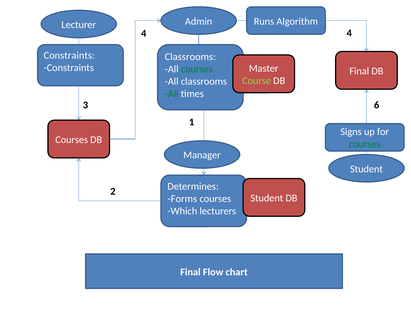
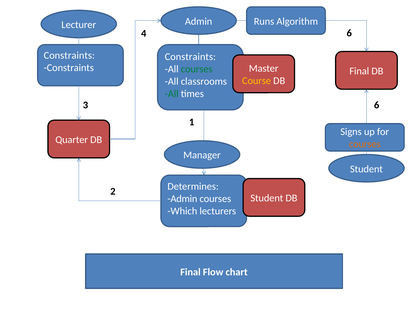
4 4: 4 -> 6
Classrooms at (190, 57): Classrooms -> Constraints
Course colour: light green -> yellow
Courses at (72, 139): Courses -> Quarter
courses at (365, 144) colour: green -> orange
Forms at (182, 198): Forms -> Admin
